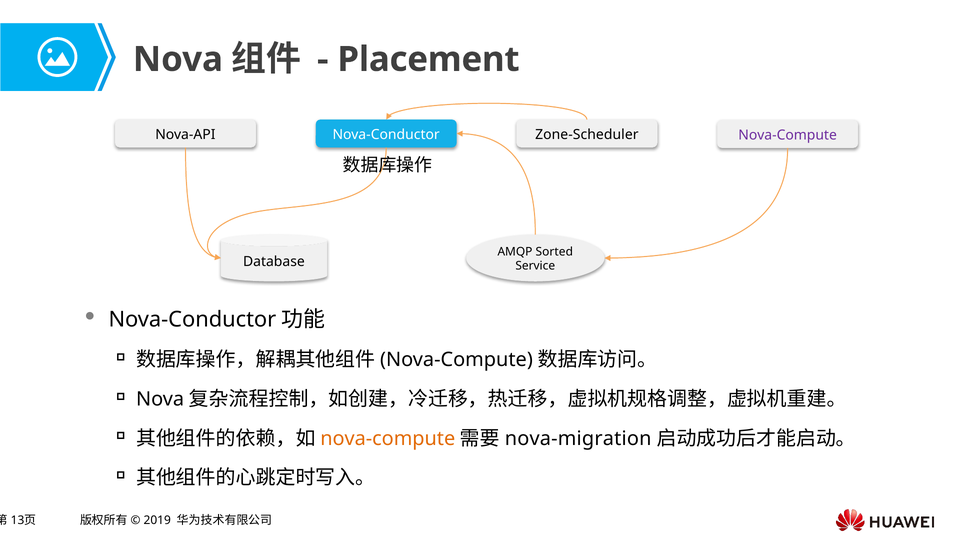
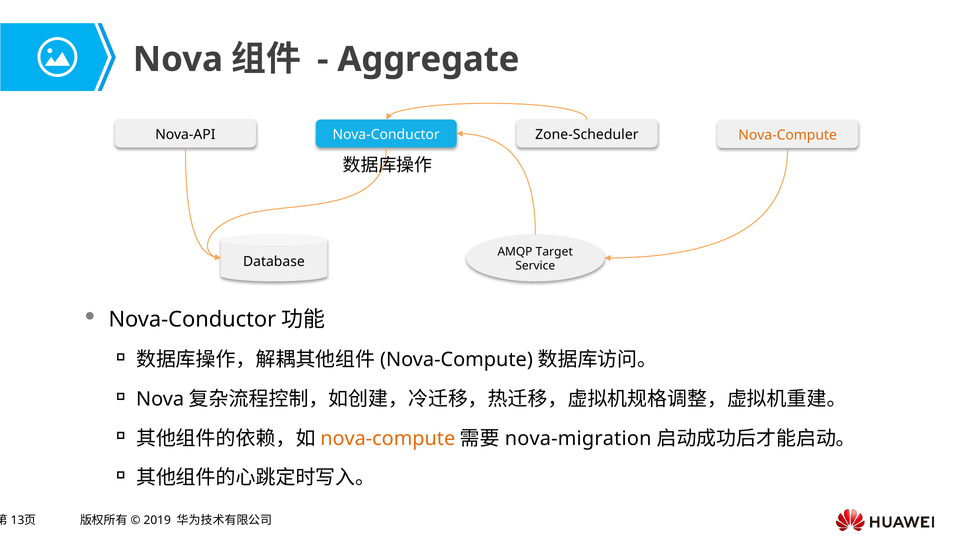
Placement: Placement -> Aggregate
Nova-Compute at (788, 135) colour: purple -> orange
Sorted: Sorted -> Target
